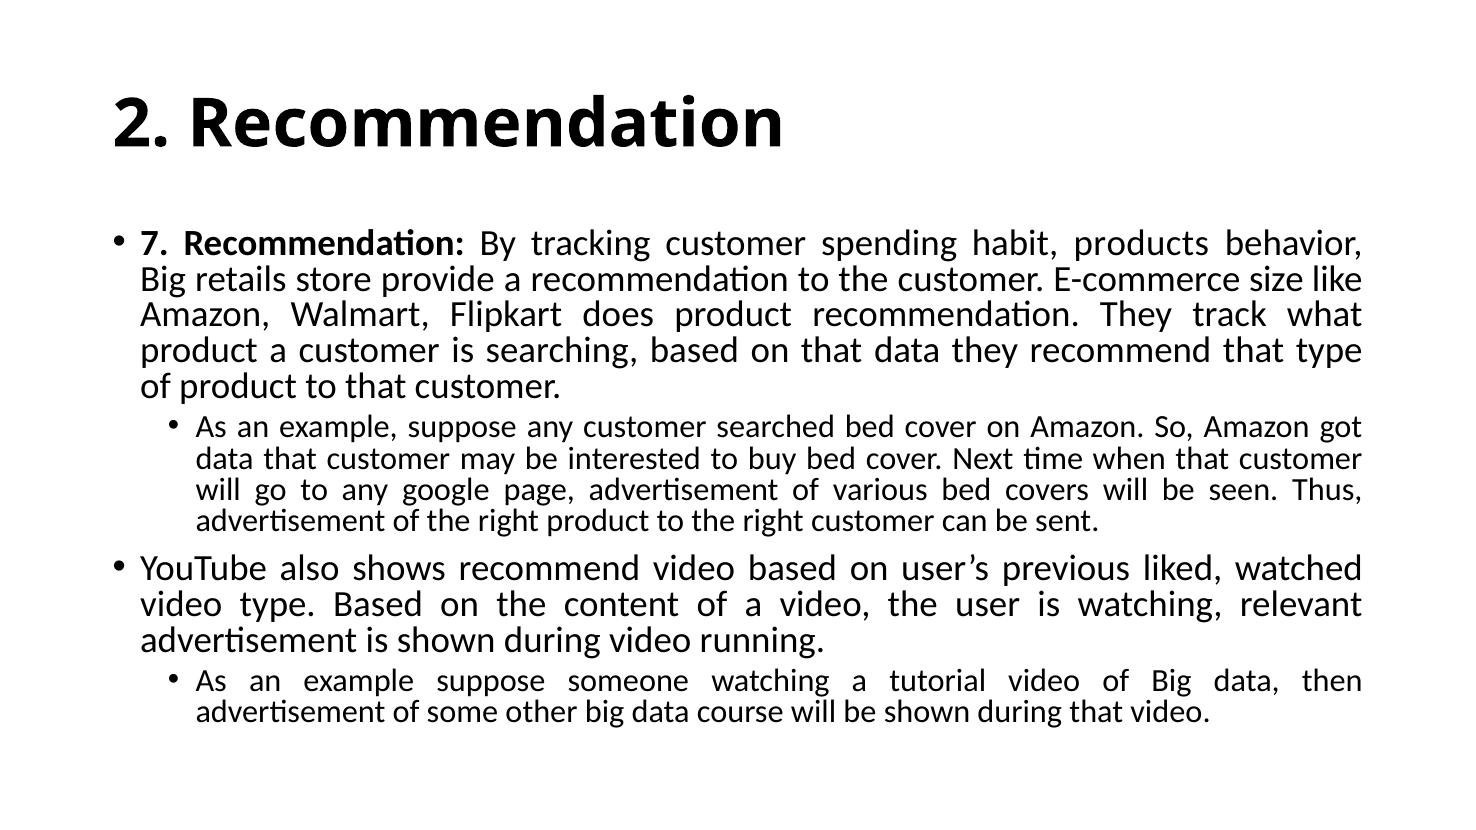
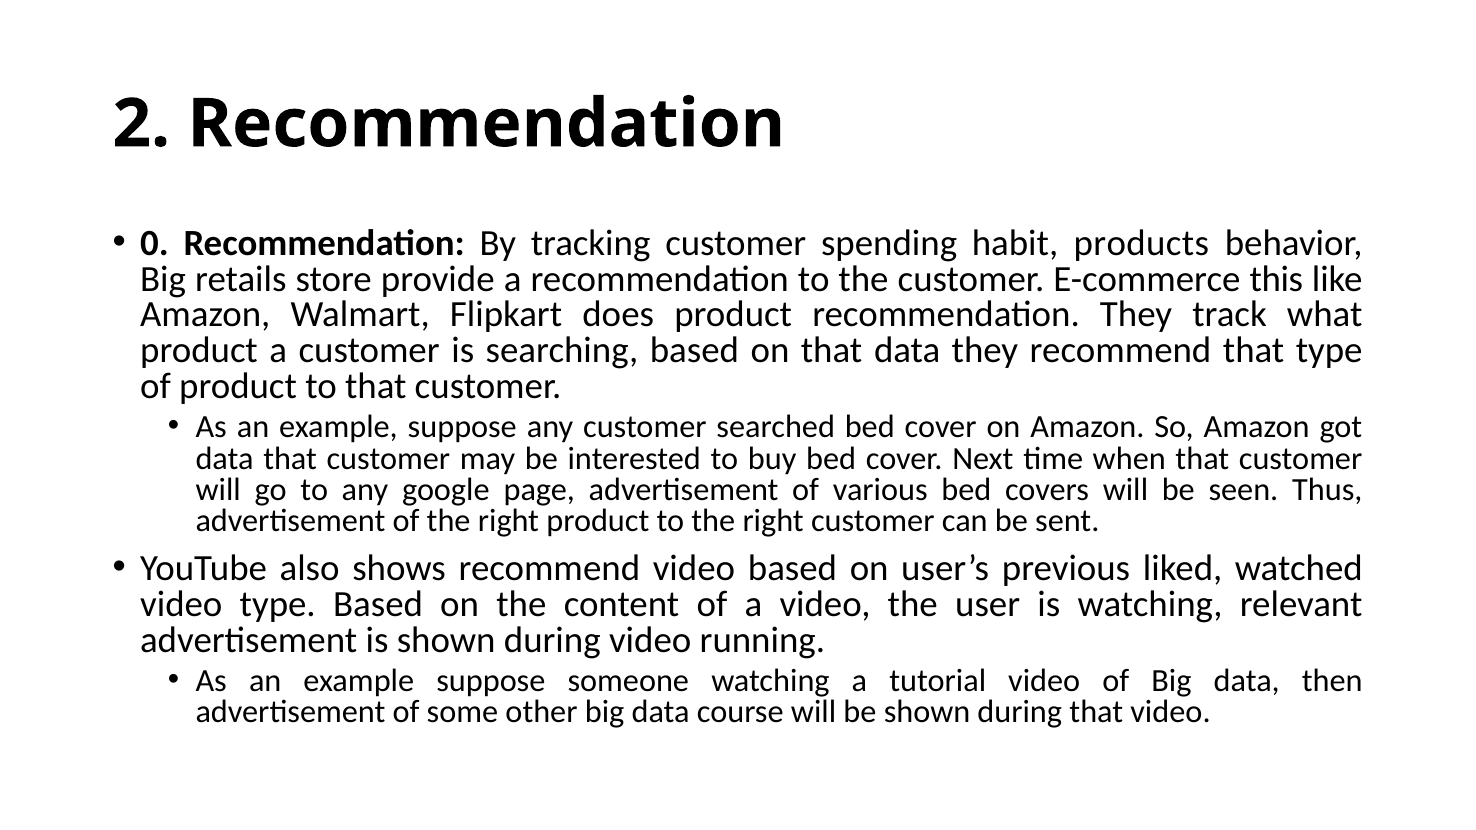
7: 7 -> 0
size: size -> this
